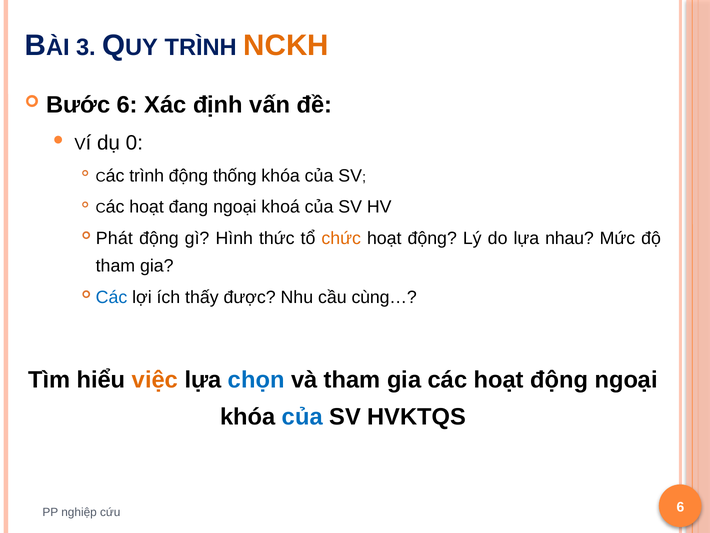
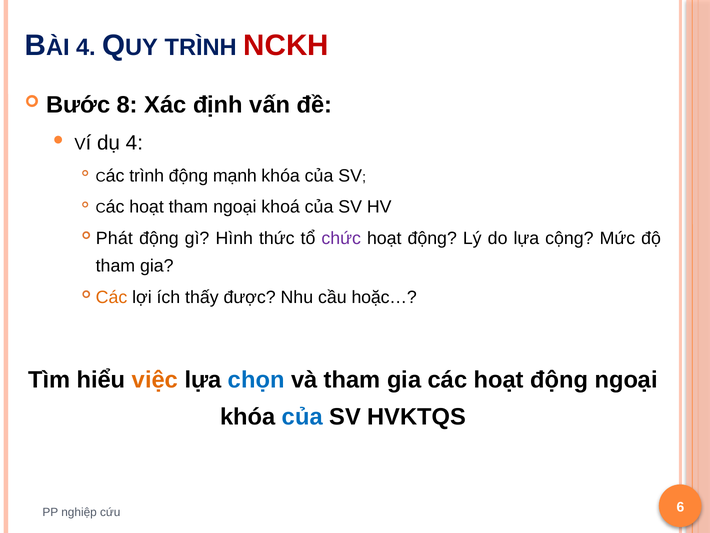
3 at (86, 47): 3 -> 4
NCKH colour: orange -> red
Bước 6: 6 -> 8
dụ 0: 0 -> 4
thống: thống -> mạnh
hoạt đang: đang -> tham
chức colour: orange -> purple
nhau: nhau -> cộng
Các at (111, 297) colour: blue -> orange
cùng…: cùng… -> hoặc…
